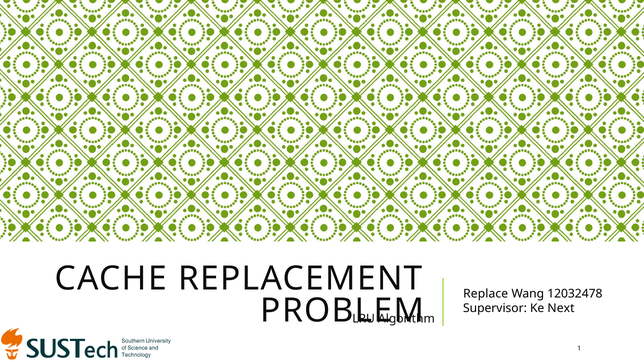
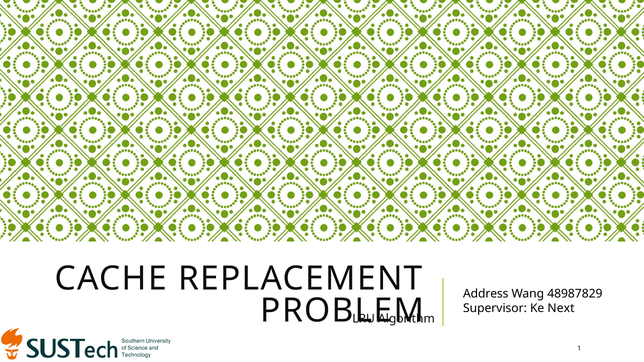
Replace: Replace -> Address
12032478: 12032478 -> 48987829
